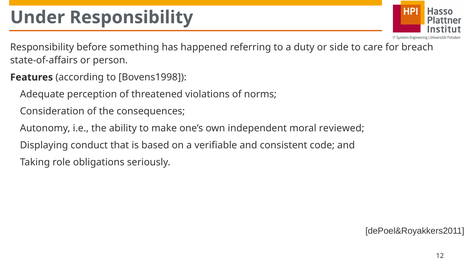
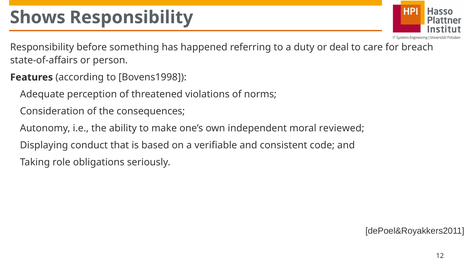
Under: Under -> Shows
side: side -> deal
